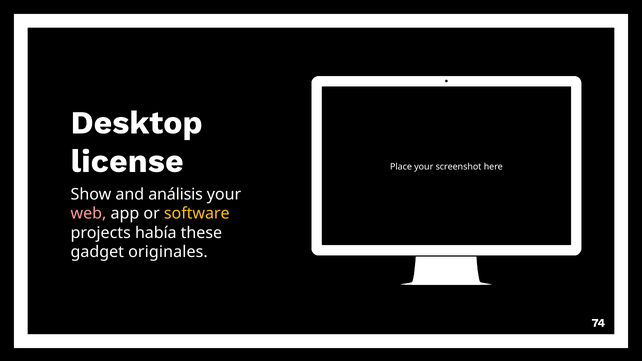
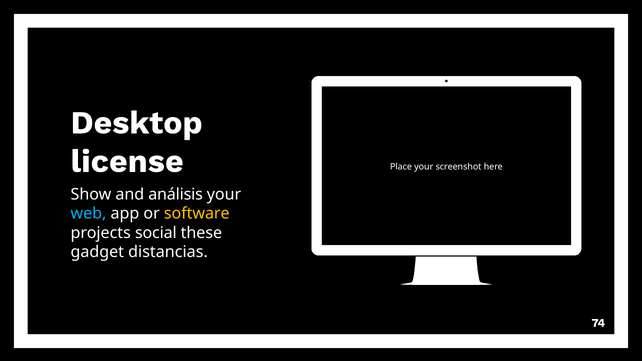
web colour: pink -> light blue
había: había -> social
originales: originales -> distancias
